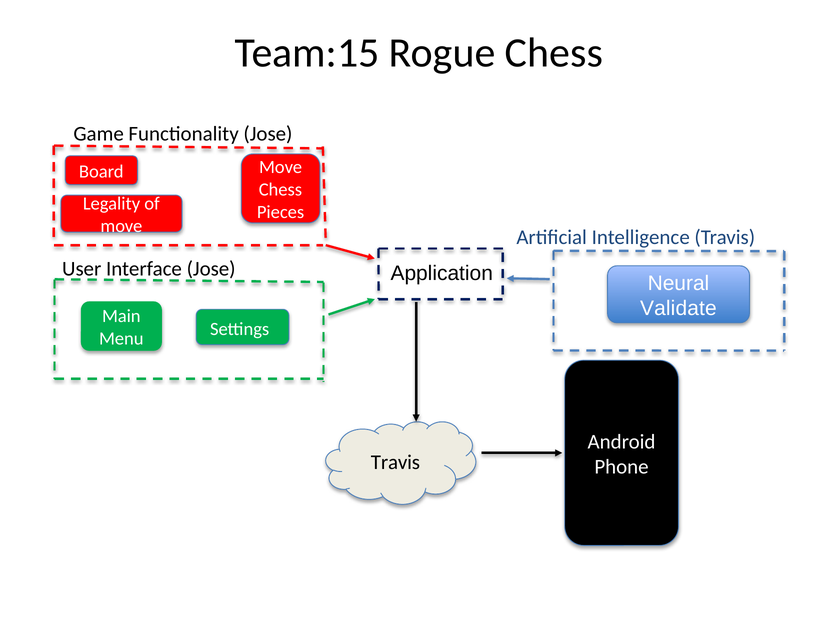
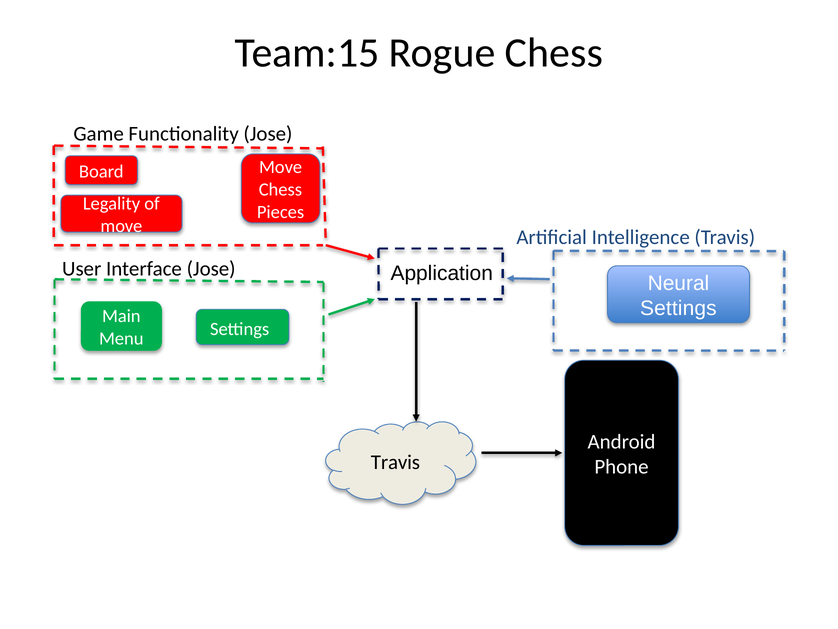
Validate at (678, 308): Validate -> Settings
